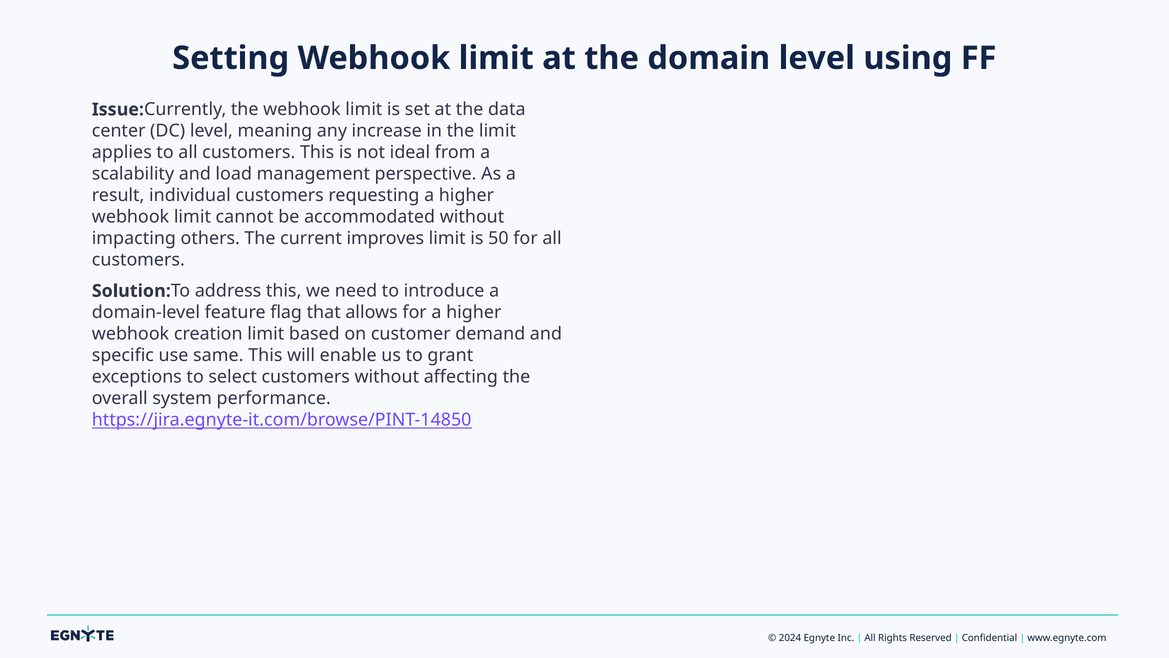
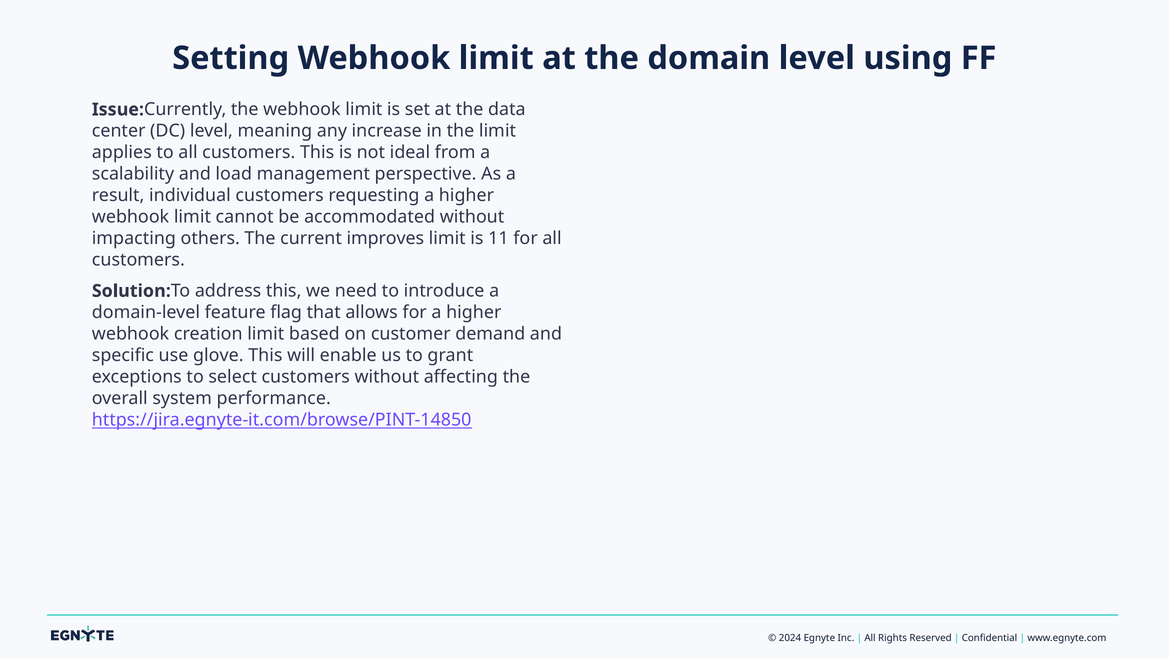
50: 50 -> 11
same: same -> glove
